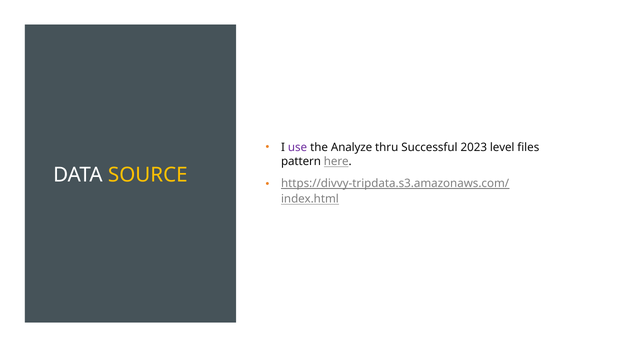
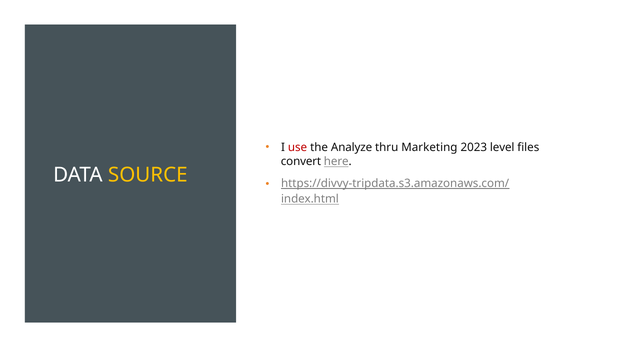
use colour: purple -> red
Successful: Successful -> Marketing
pattern: pattern -> convert
